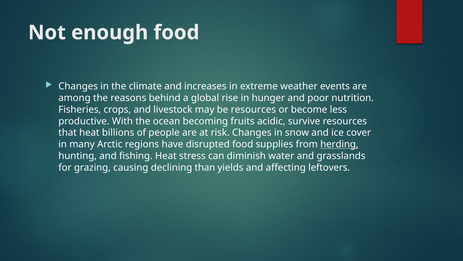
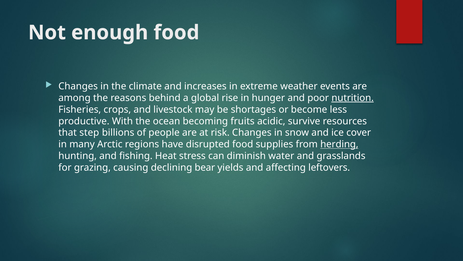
nutrition underline: none -> present
be resources: resources -> shortages
that heat: heat -> step
than: than -> bear
